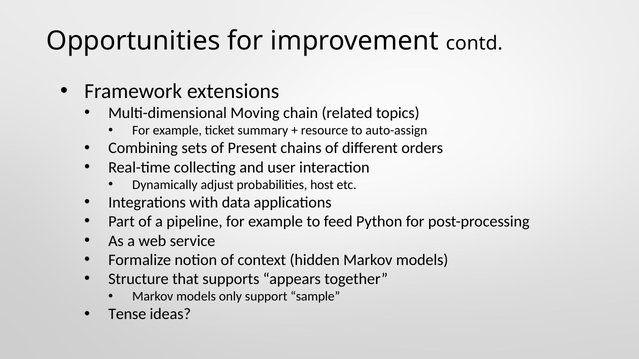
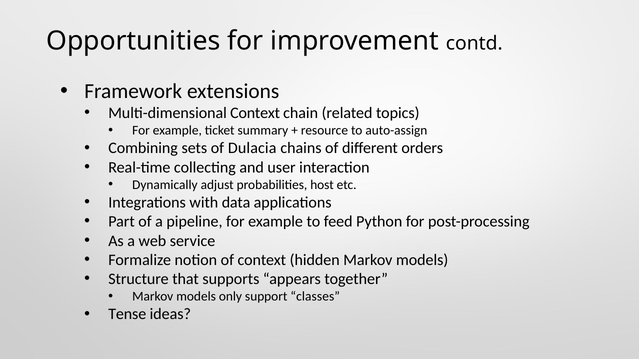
Multi-dimensional Moving: Moving -> Context
Present: Present -> Dulacia
sample: sample -> classes
